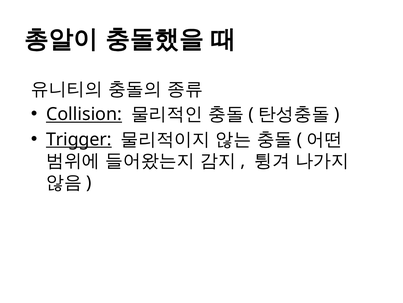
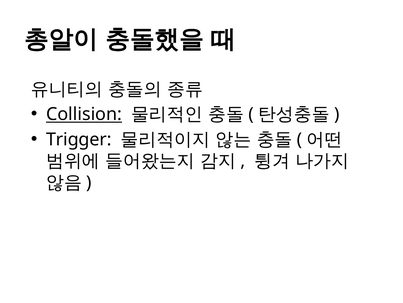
Trigger underline: present -> none
